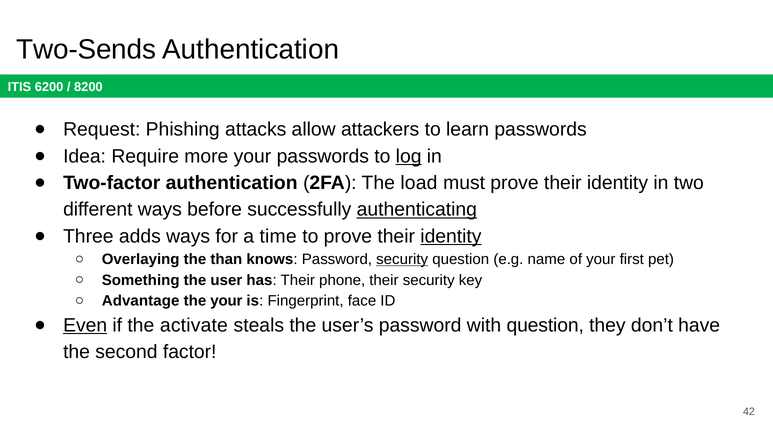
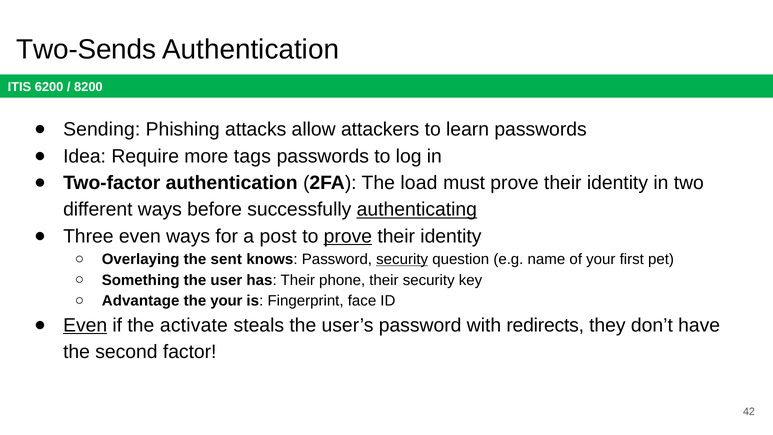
Request: Request -> Sending
more your: your -> tags
log underline: present -> none
Three adds: adds -> even
time: time -> post
prove at (348, 236) underline: none -> present
identity at (451, 236) underline: present -> none
than: than -> sent
with question: question -> redirects
